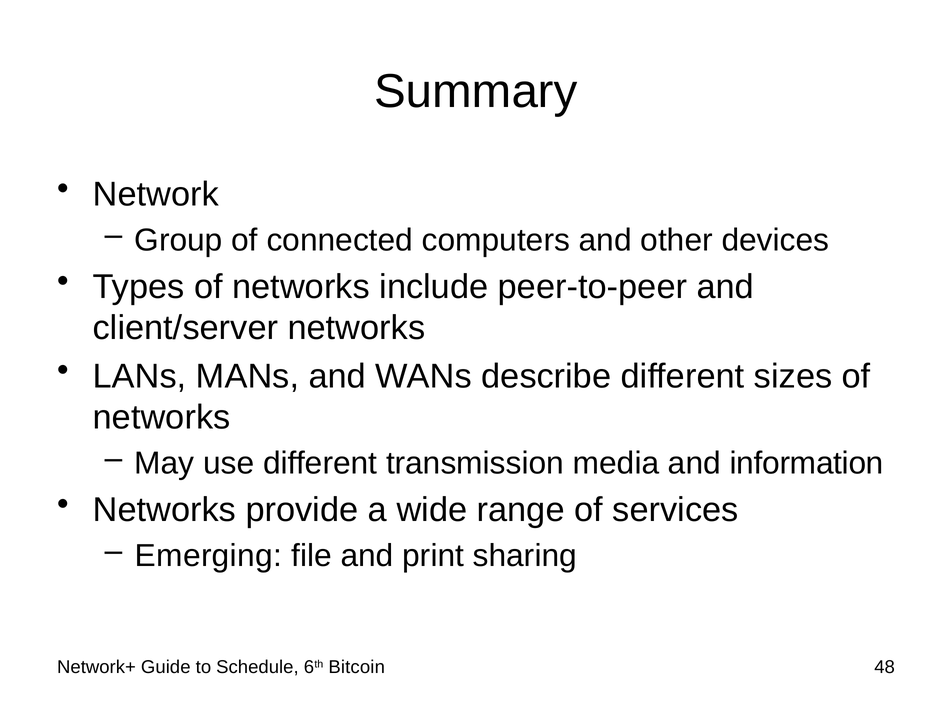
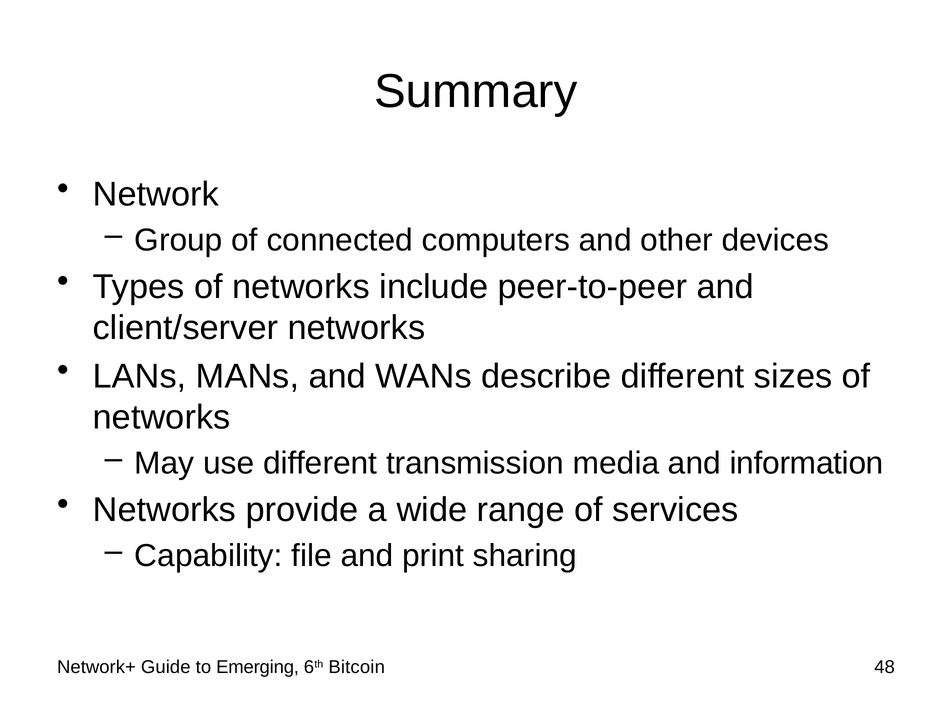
Emerging: Emerging -> Capability
Schedule: Schedule -> Emerging
